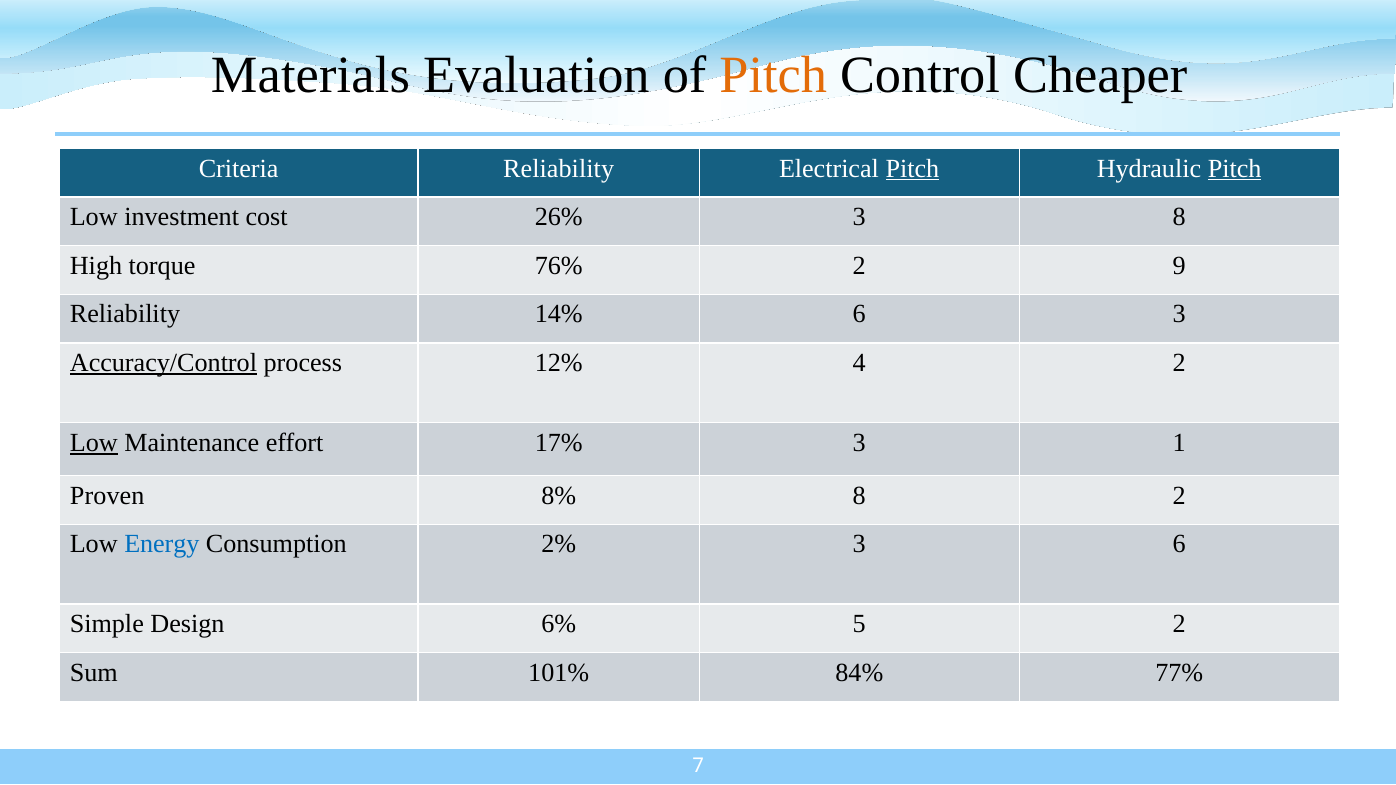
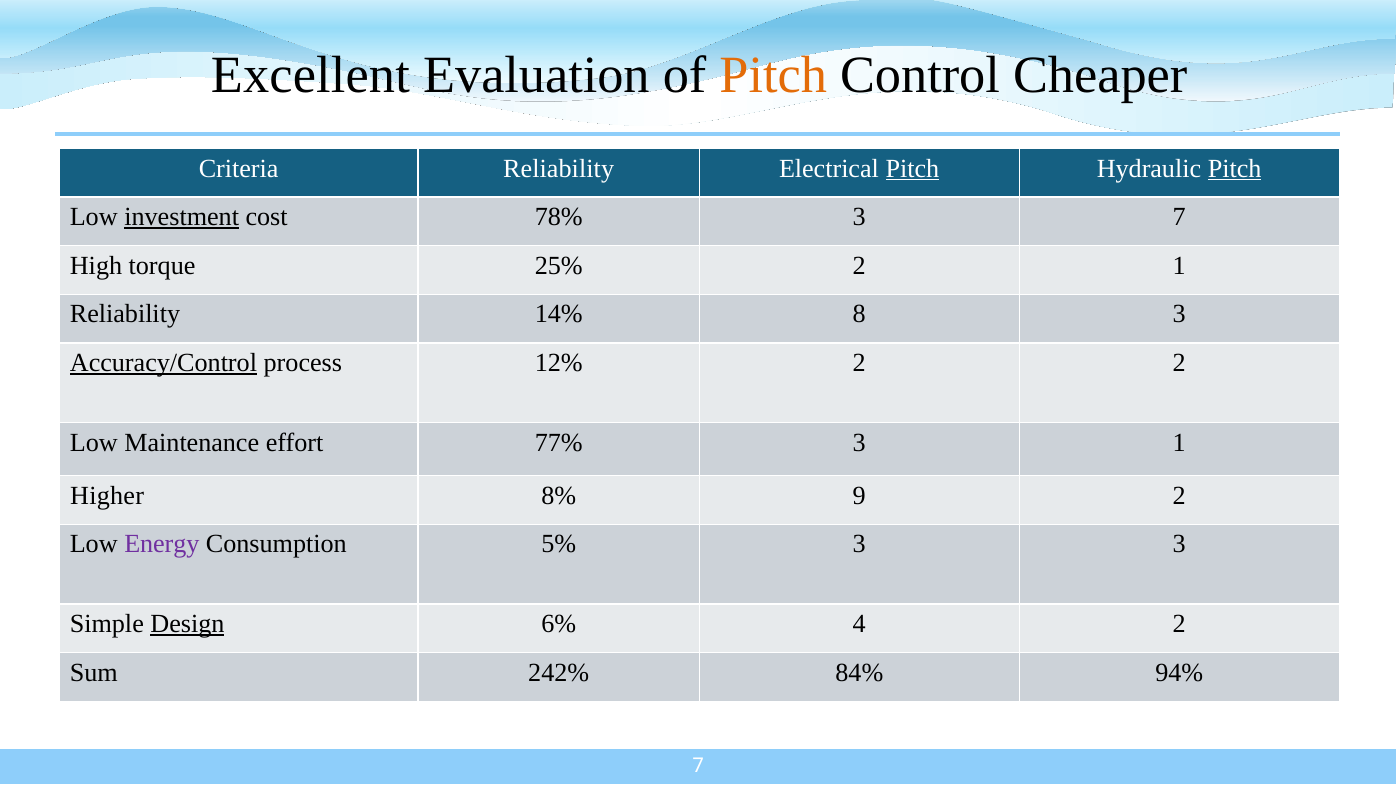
Materials: Materials -> Excellent
investment underline: none -> present
26%: 26% -> 78%
3 8: 8 -> 7
76%: 76% -> 25%
2 9: 9 -> 1
14% 6: 6 -> 8
12% 4: 4 -> 2
Low at (94, 443) underline: present -> none
17%: 17% -> 77%
Proven: Proven -> Higher
8% 8: 8 -> 9
Energy colour: blue -> purple
2%: 2% -> 5%
3 6: 6 -> 3
Design underline: none -> present
5: 5 -> 4
101%: 101% -> 242%
77%: 77% -> 94%
